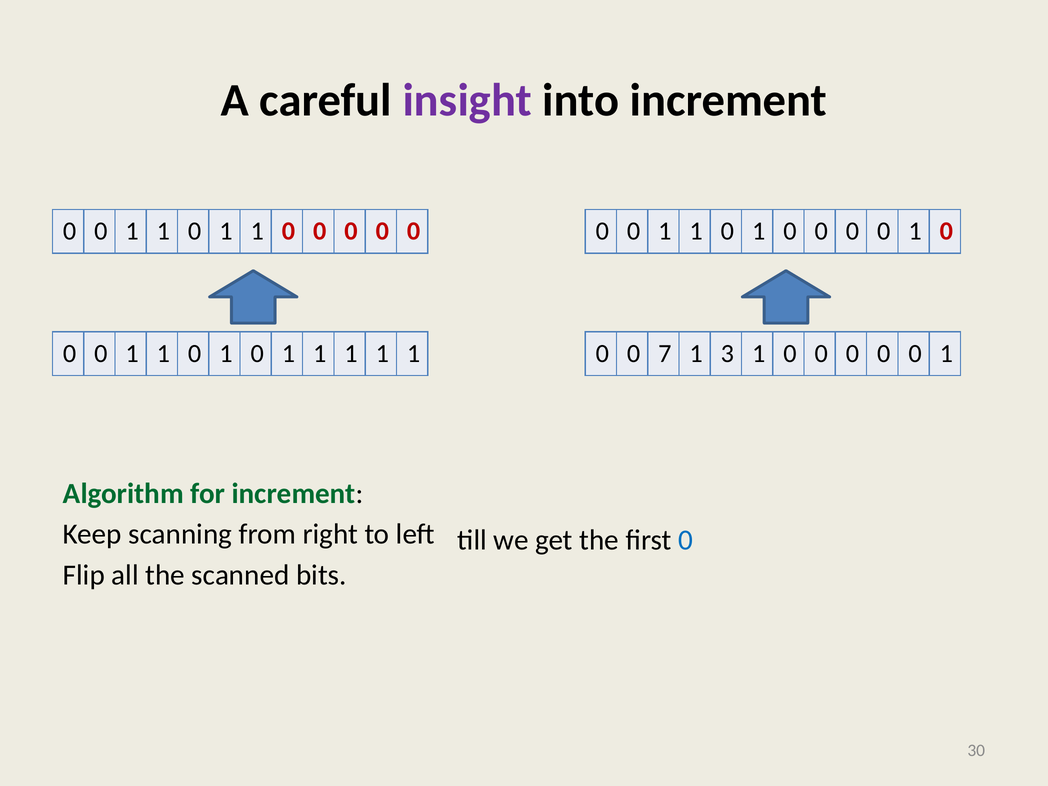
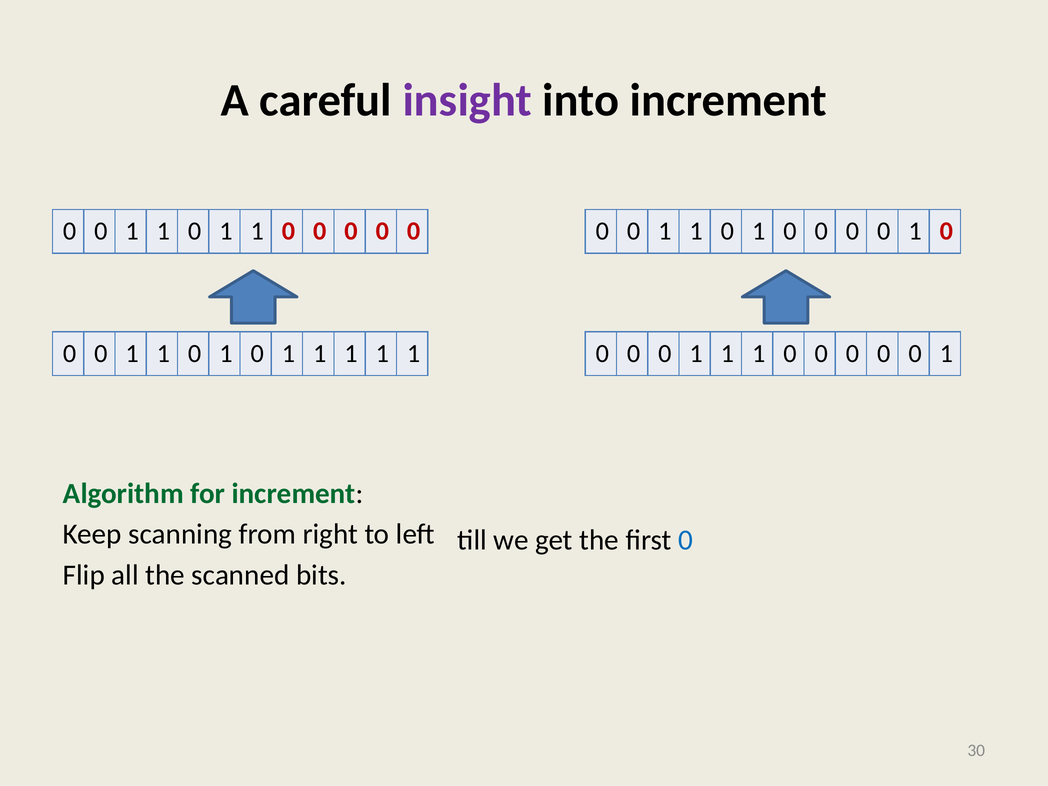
7 at (665, 353): 7 -> 0
3 at (727, 353): 3 -> 1
